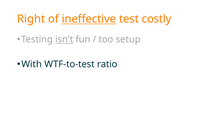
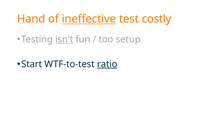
Right: Right -> Hand
With: With -> Start
ratio underline: none -> present
